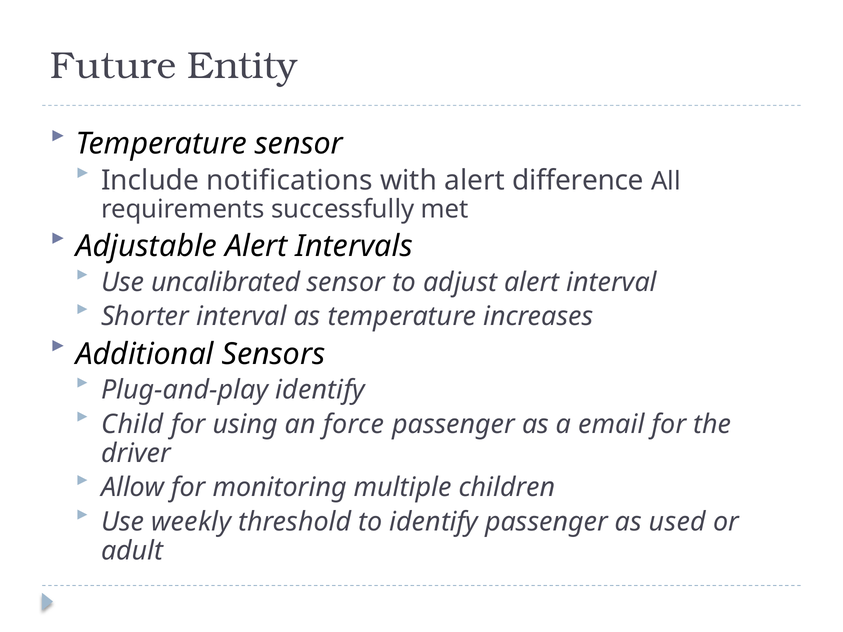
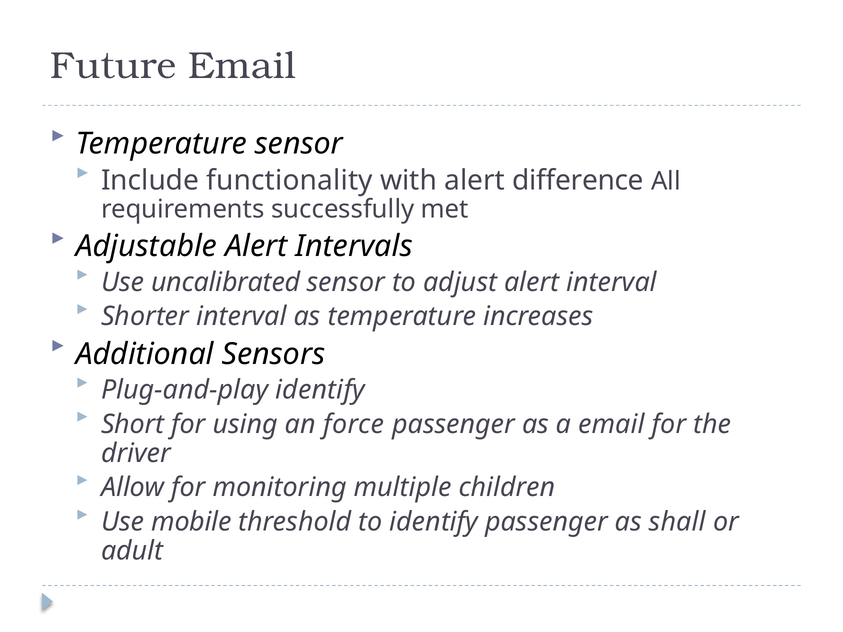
Future Entity: Entity -> Email
notifications: notifications -> functionality
Child: Child -> Short
weekly: weekly -> mobile
used: used -> shall
